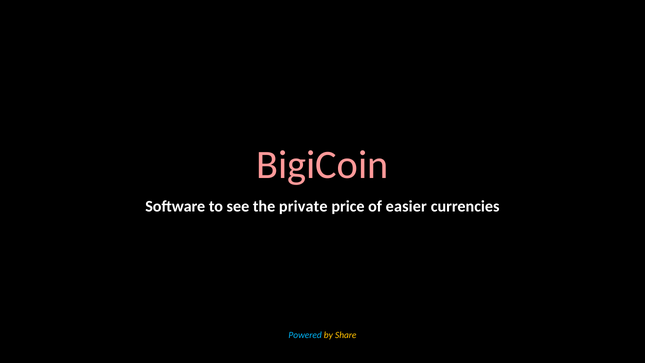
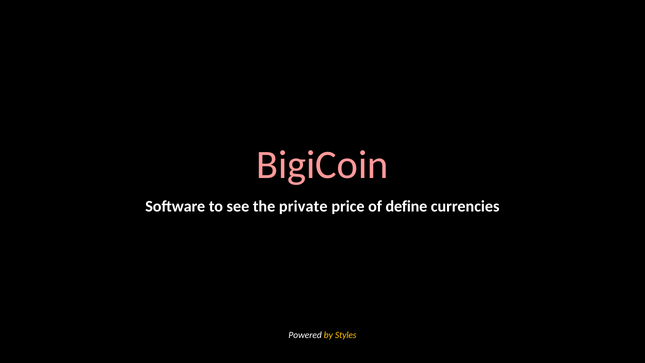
easier: easier -> define
Powered colour: light blue -> white
Share: Share -> Styles
